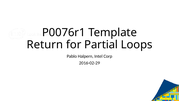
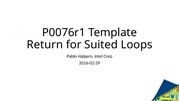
Partial: Partial -> Suited
